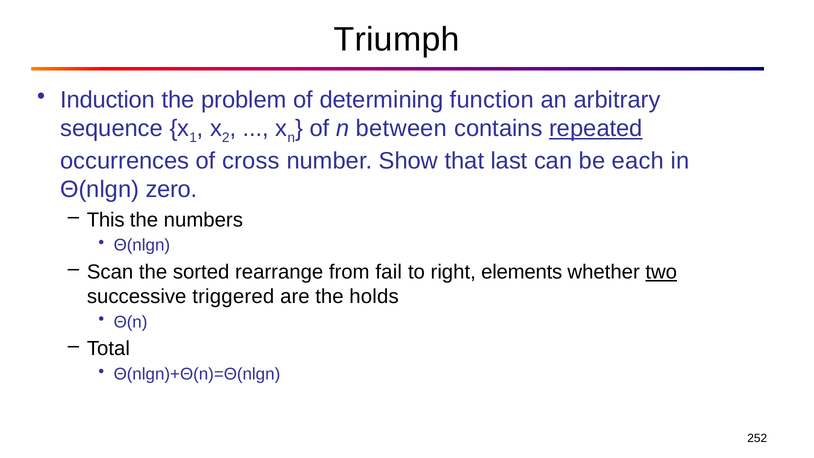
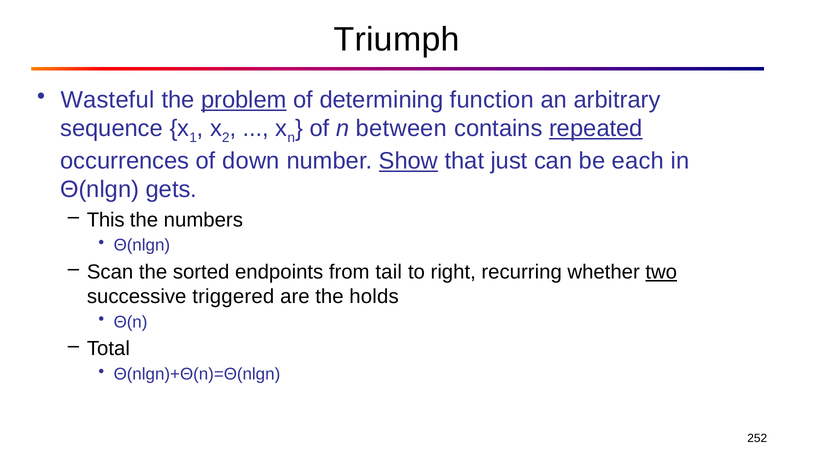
Induction: Induction -> Wasteful
problem underline: none -> present
cross: cross -> down
Show underline: none -> present
last: last -> just
zero: zero -> gets
rearrange: rearrange -> endpoints
fail: fail -> tail
elements: elements -> recurring
